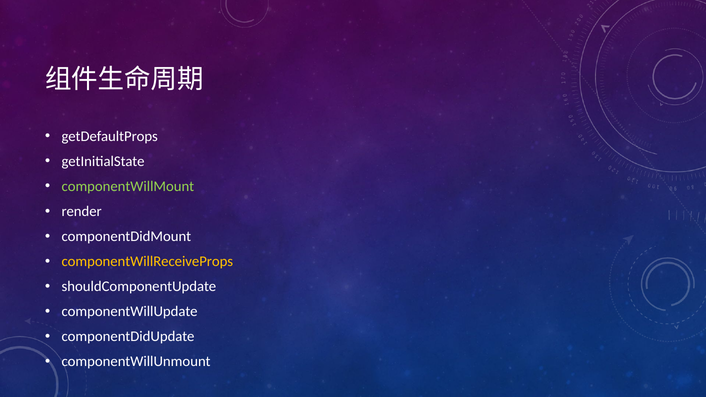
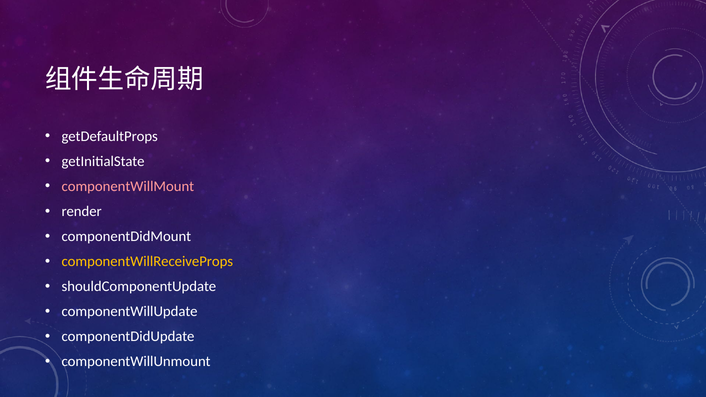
componentWillMount colour: light green -> pink
